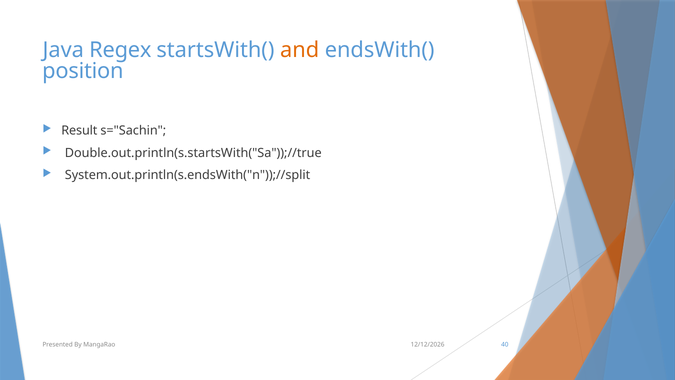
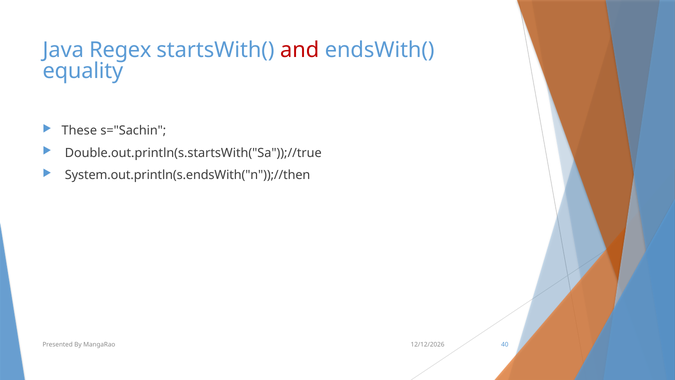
and colour: orange -> red
position: position -> equality
Result: Result -> These
System.out.println(s.endsWith("n"));//split: System.out.println(s.endsWith("n"));//split -> System.out.println(s.endsWith("n"));//then
